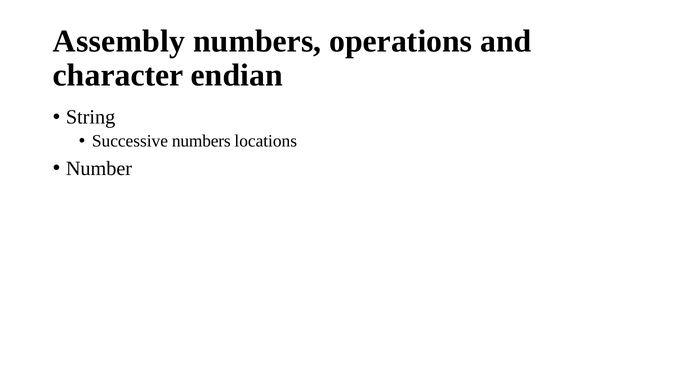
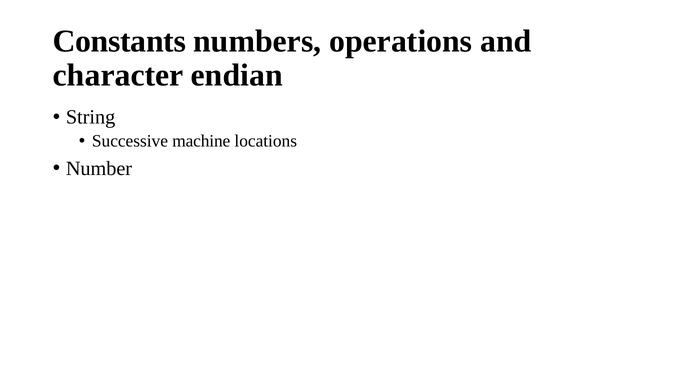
Assembly: Assembly -> Constants
Successive numbers: numbers -> machine
